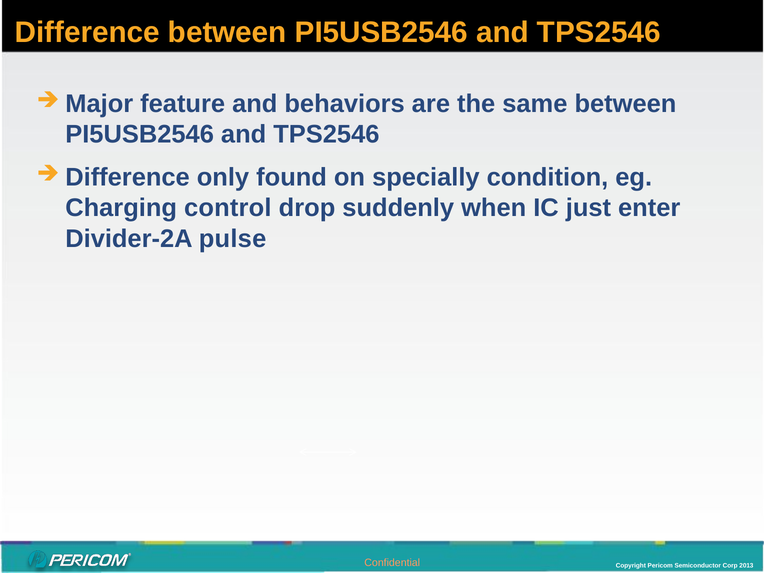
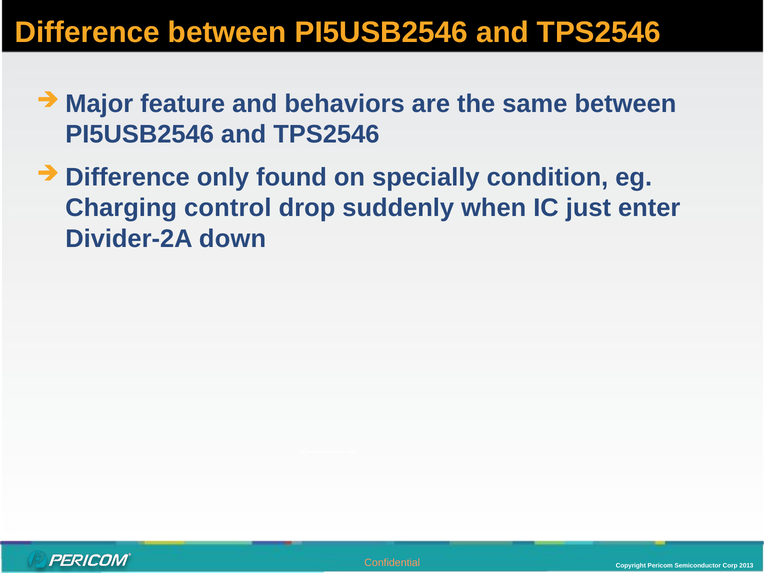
pulse: pulse -> down
